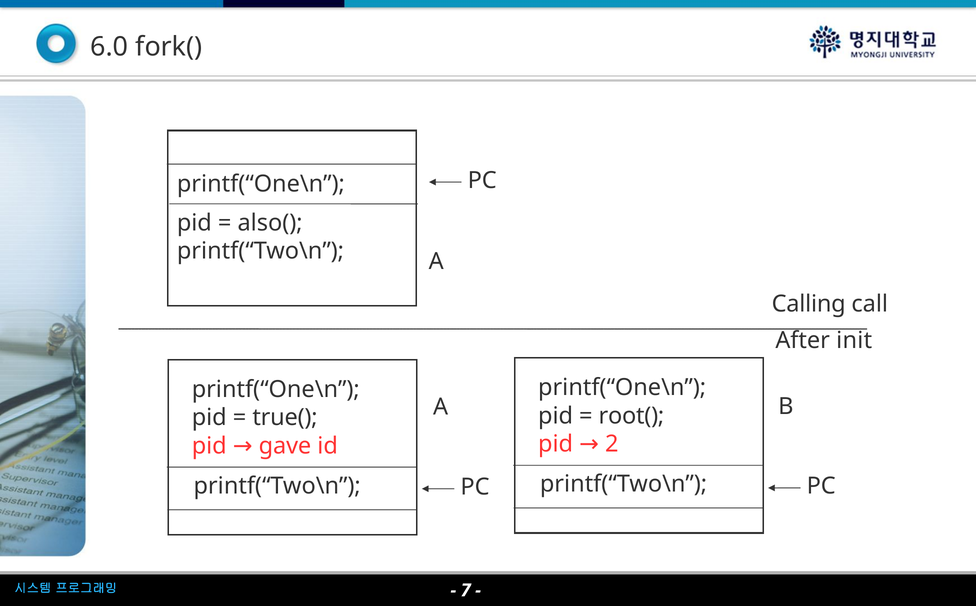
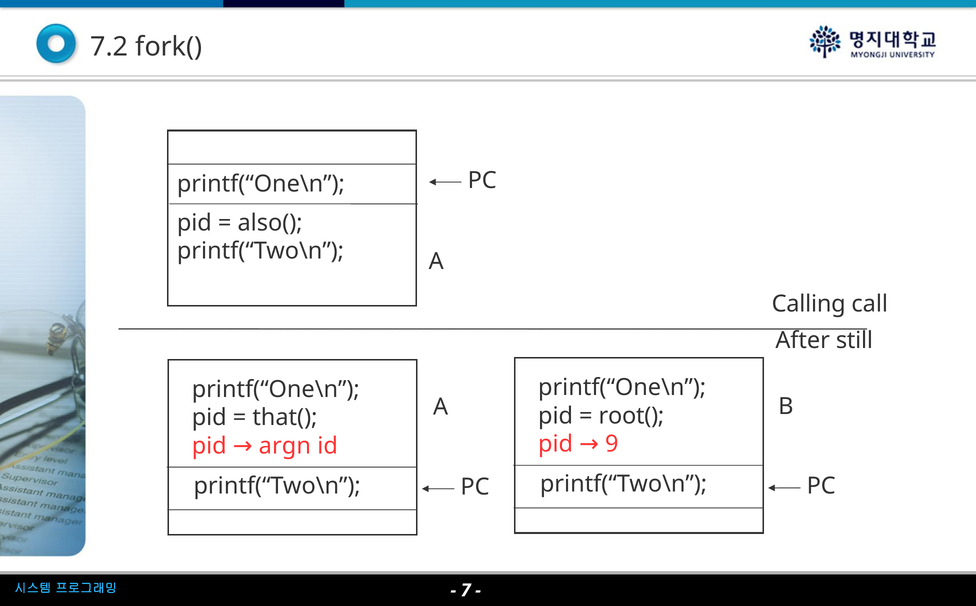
6.0: 6.0 -> 7.2
init: init -> still
true(: true( -> that(
2: 2 -> 9
gave: gave -> argn
